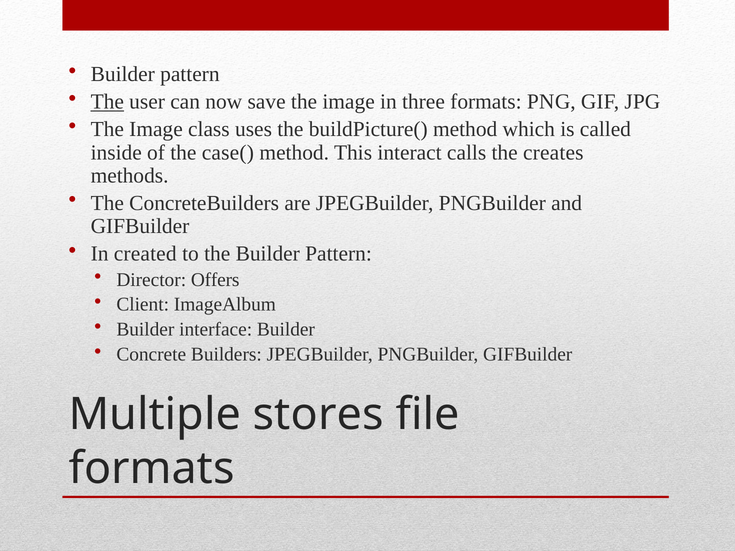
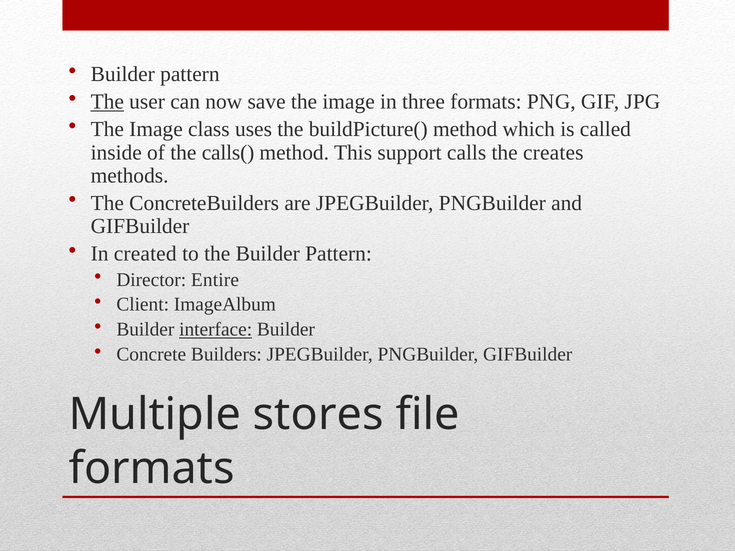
case(: case( -> calls(
interact: interact -> support
Offers: Offers -> Entire
interface underline: none -> present
